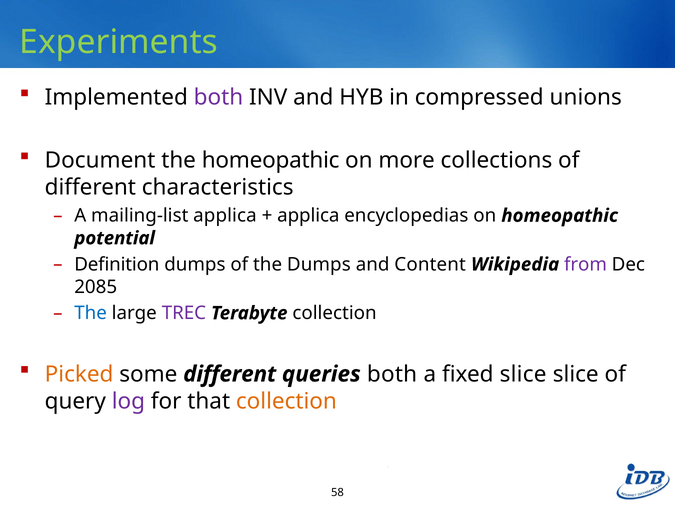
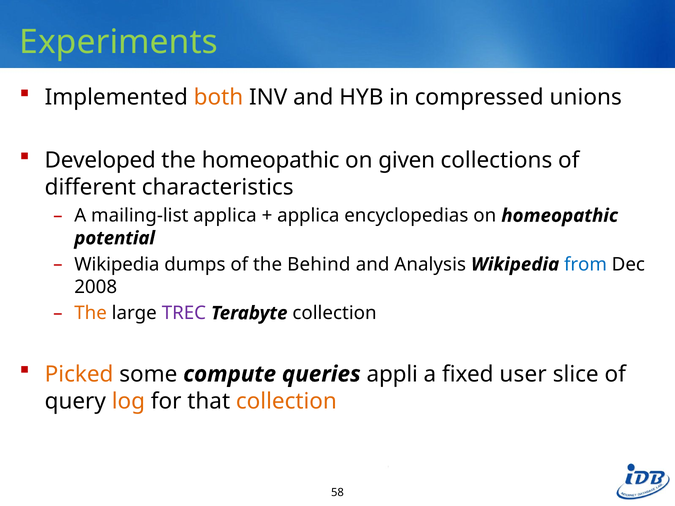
both at (218, 98) colour: purple -> orange
Document: Document -> Developed
more: more -> given
Definition at (117, 265): Definition -> Wikipedia
the Dumps: Dumps -> Behind
Content: Content -> Analysis
from colour: purple -> blue
2085: 2085 -> 2008
The at (91, 313) colour: blue -> orange
some different: different -> compute
queries both: both -> appli
fixed slice: slice -> user
log colour: purple -> orange
